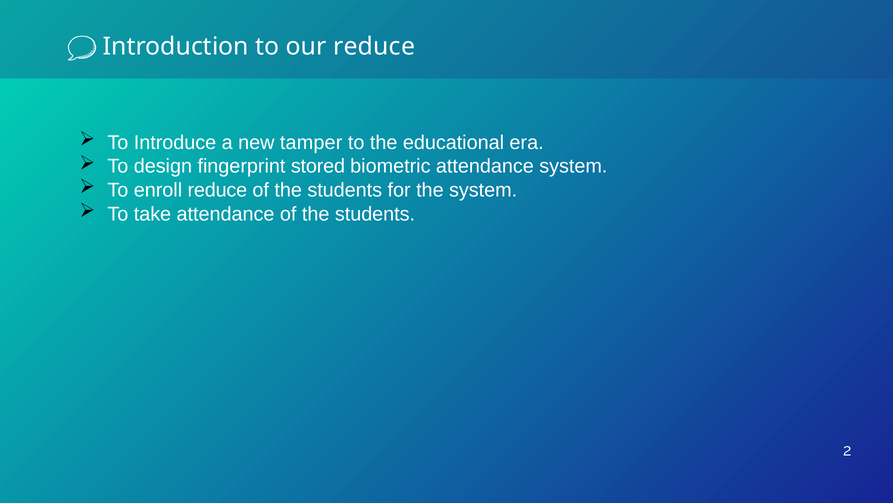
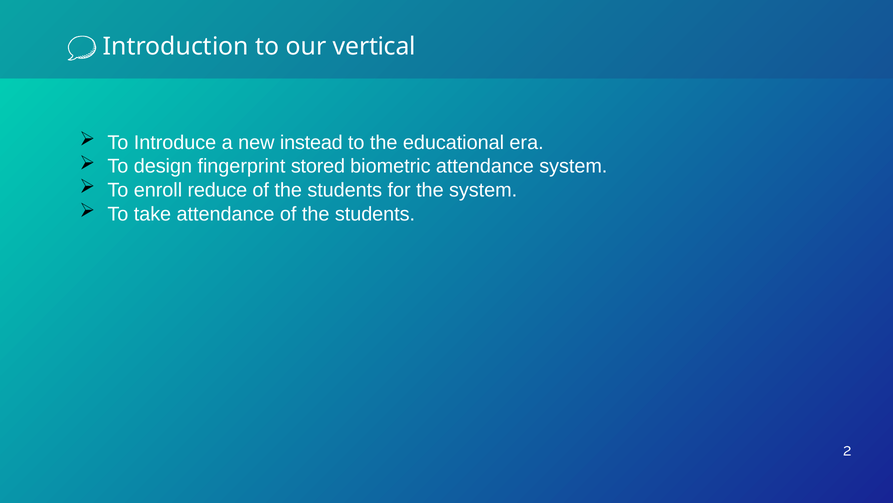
our reduce: reduce -> vertical
tamper: tamper -> instead
